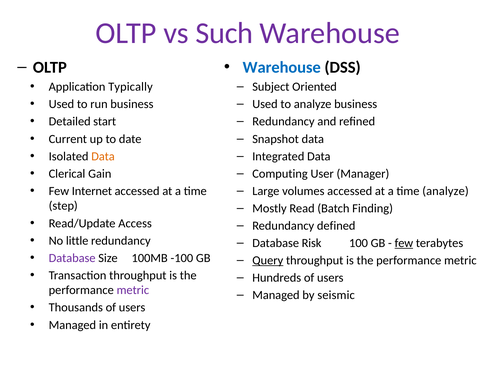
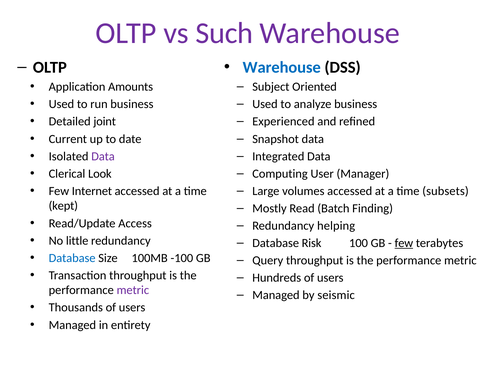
Typically: Typically -> Amounts
start: start -> joint
Redundancy at (283, 122): Redundancy -> Experienced
Data at (103, 156) colour: orange -> purple
Gain: Gain -> Look
time analyze: analyze -> subsets
step: step -> kept
defined: defined -> helping
Database at (72, 258) colour: purple -> blue
Query underline: present -> none
